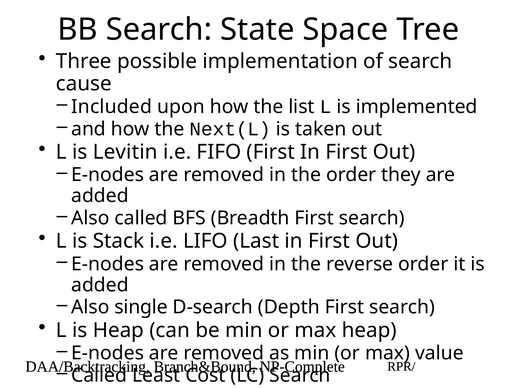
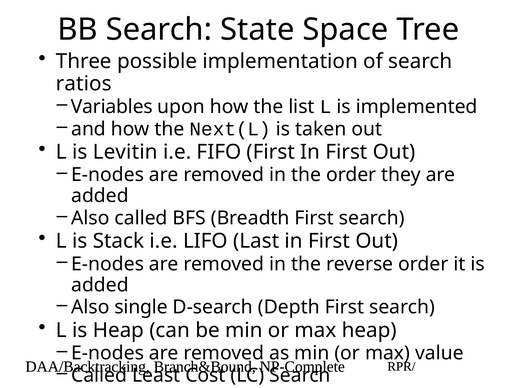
cause: cause -> ratios
Included: Included -> Variables
